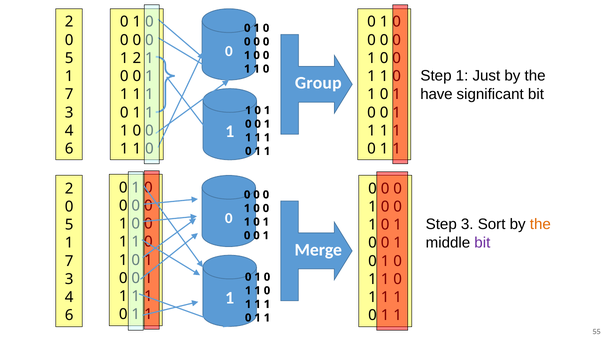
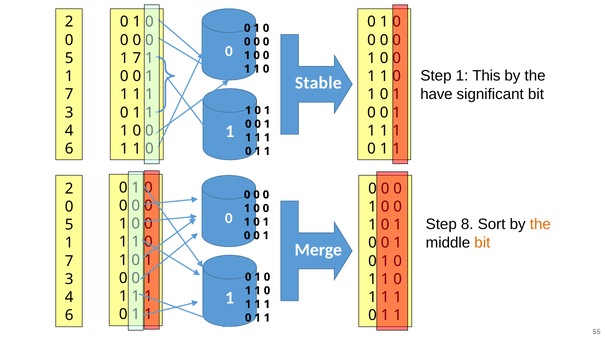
2 at (137, 58): 2 -> 7
Group: Group -> Stable
Just: Just -> This
Step 3: 3 -> 8
bit at (482, 243) colour: purple -> orange
